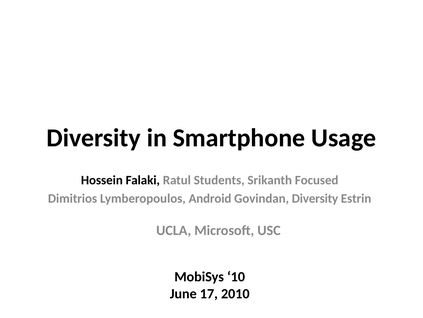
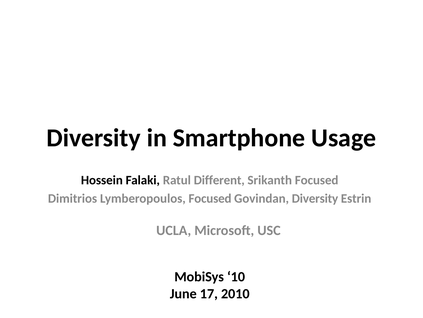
Students: Students -> Different
Lymberopoulos Android: Android -> Focused
